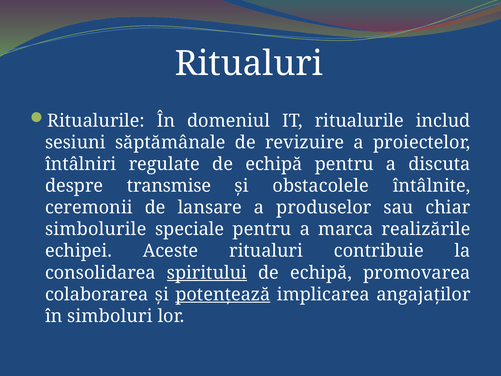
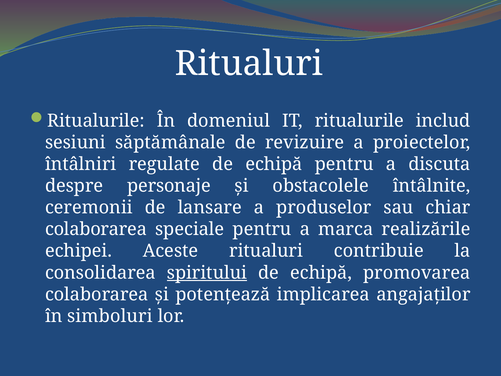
transmise: transmise -> personaje
simbolurile at (96, 229): simbolurile -> colaborarea
potențează underline: present -> none
